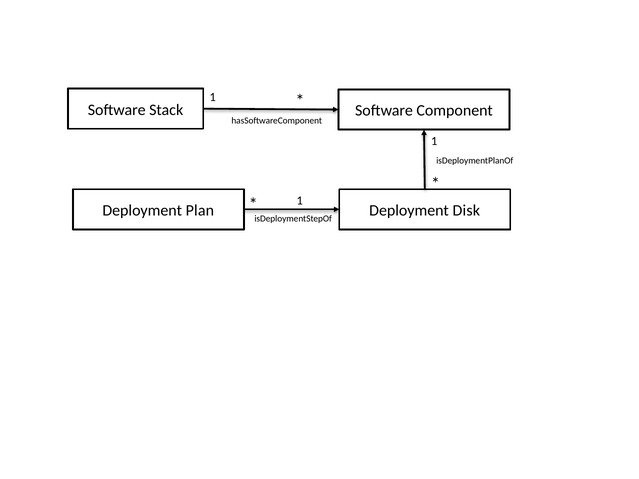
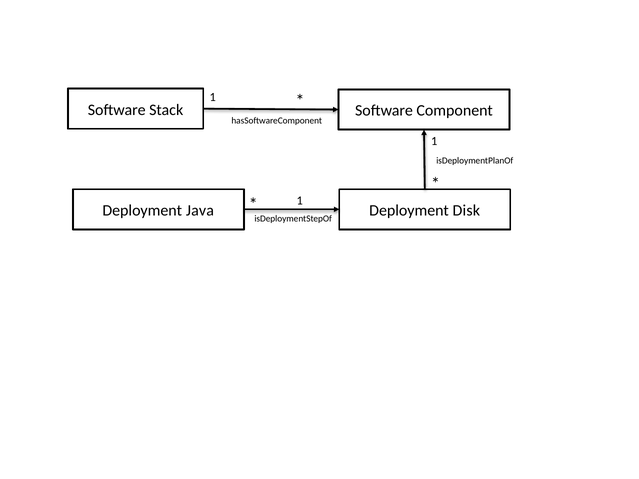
Plan: Plan -> Java
